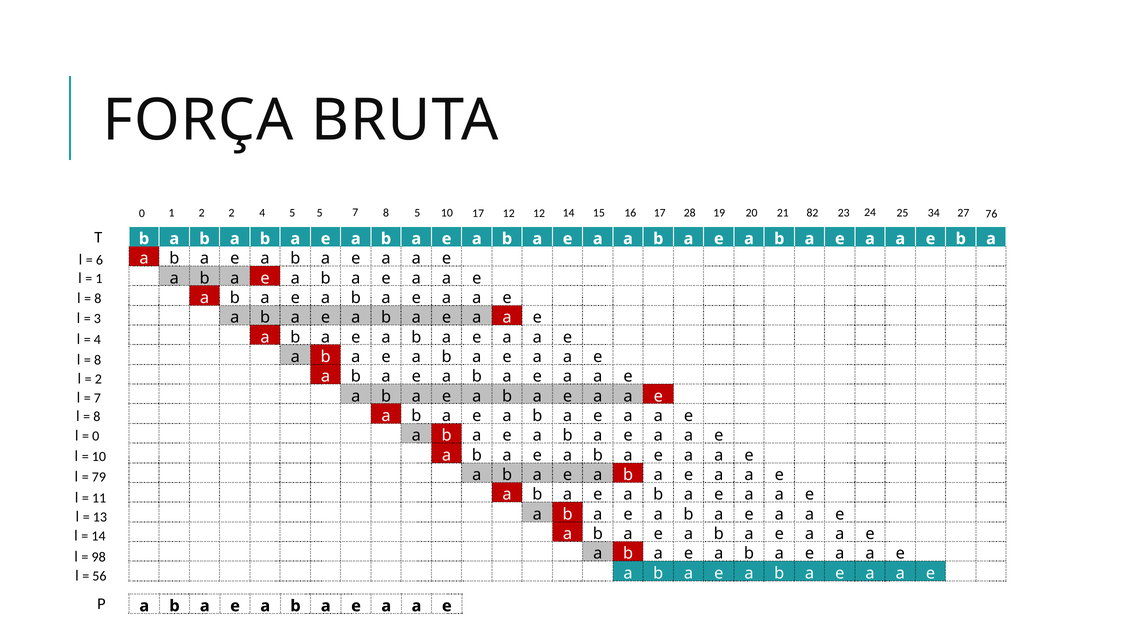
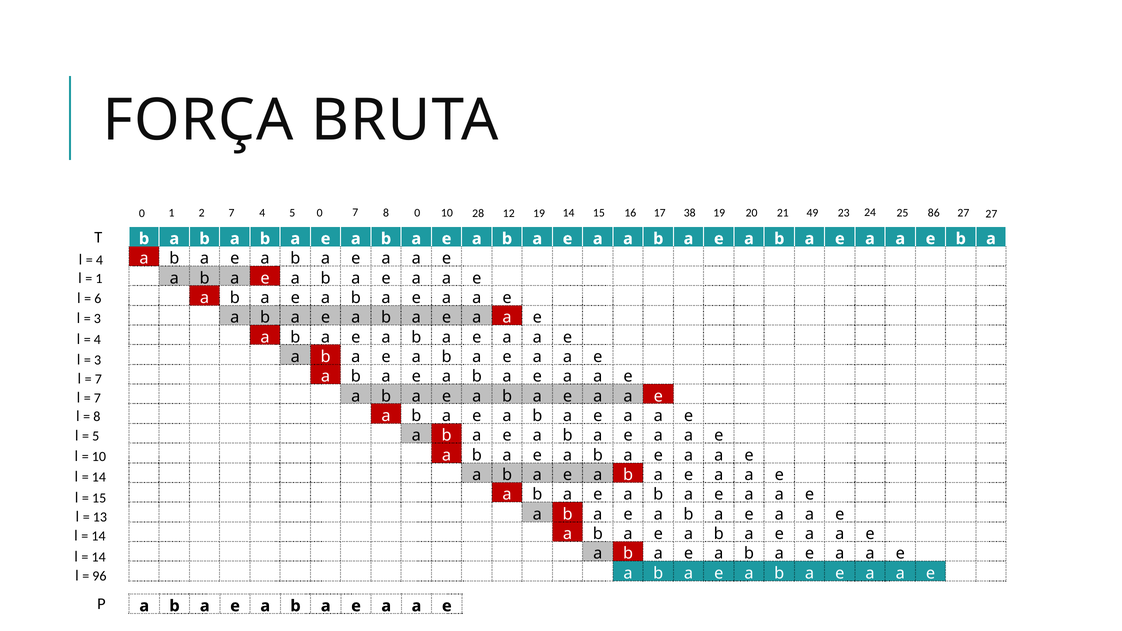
2 2: 2 -> 7
5 5: 5 -> 0
8 5: 5 -> 0
10 17: 17 -> 28
12 12: 12 -> 19
28: 28 -> 38
82: 82 -> 49
34: 34 -> 86
27 76: 76 -> 27
6 at (99, 260): 6 -> 4
8 at (98, 298): 8 -> 6
8 at (98, 360): 8 -> 3
2 at (98, 379): 2 -> 7
0 at (96, 436): 0 -> 5
79 at (99, 477): 79 -> 14
11 at (99, 498): 11 -> 15
98 at (99, 557): 98 -> 14
56: 56 -> 96
